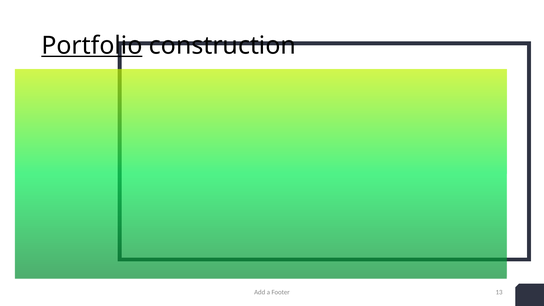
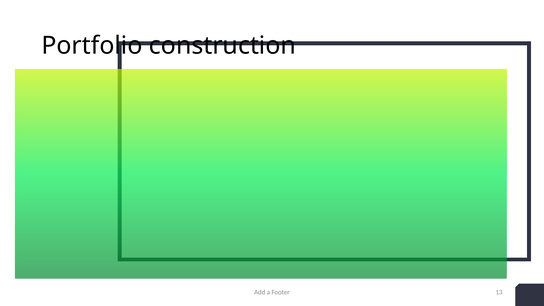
Portfolio underline: present -> none
